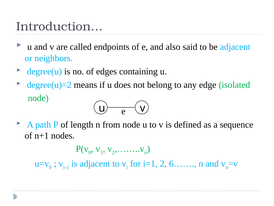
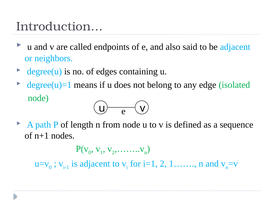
degree(u)=2: degree(u)=2 -> degree(u)=1
6……: 6…… -> 1……
